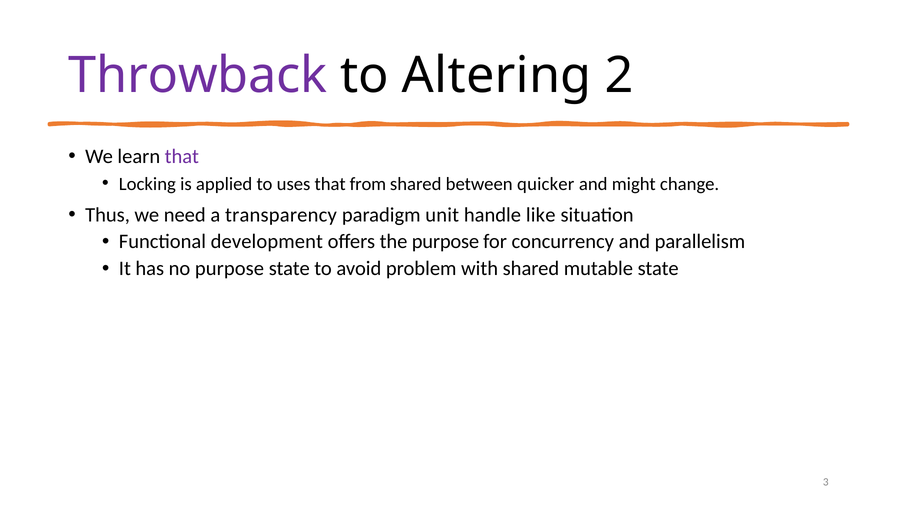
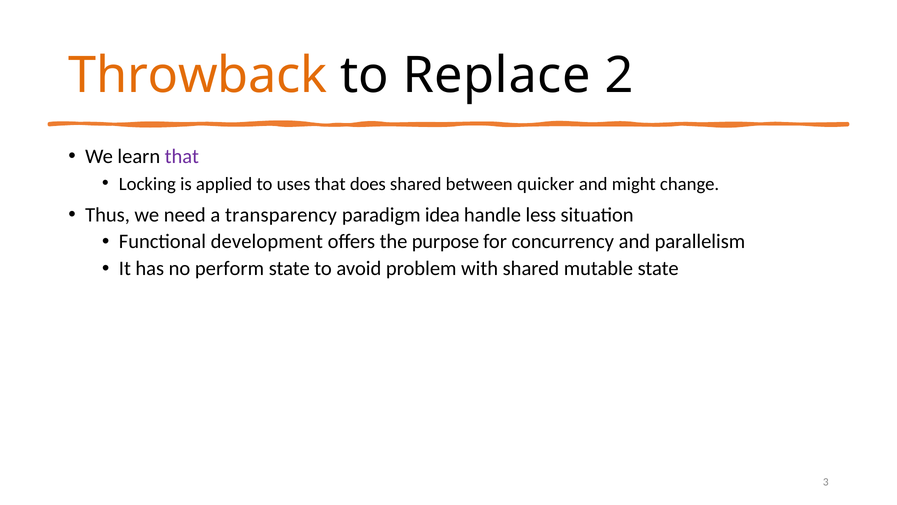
Throwback colour: purple -> orange
Altering: Altering -> Replace
from: from -> does
unit: unit -> idea
like: like -> less
no purpose: purpose -> perform
